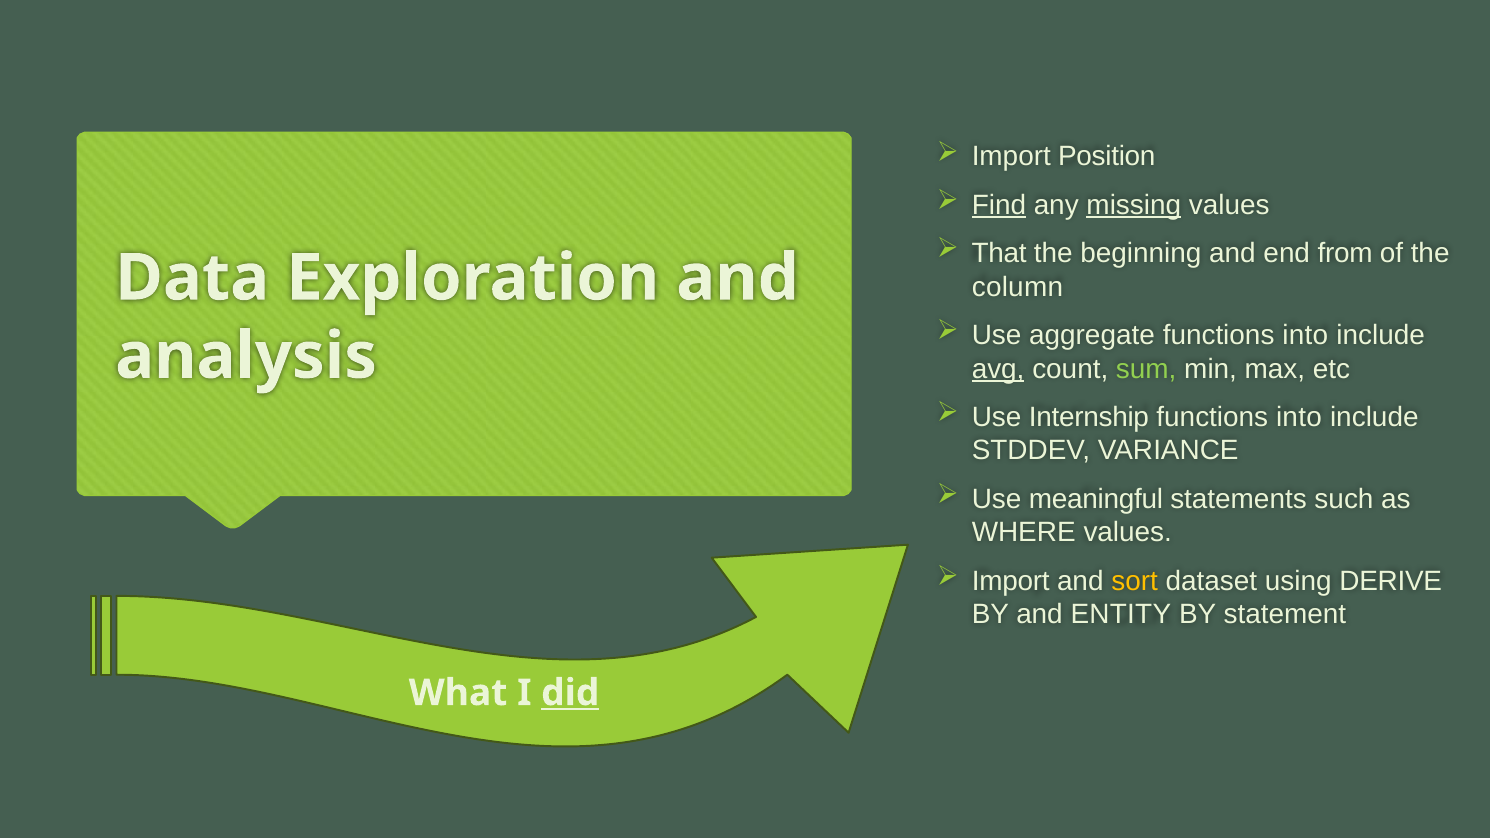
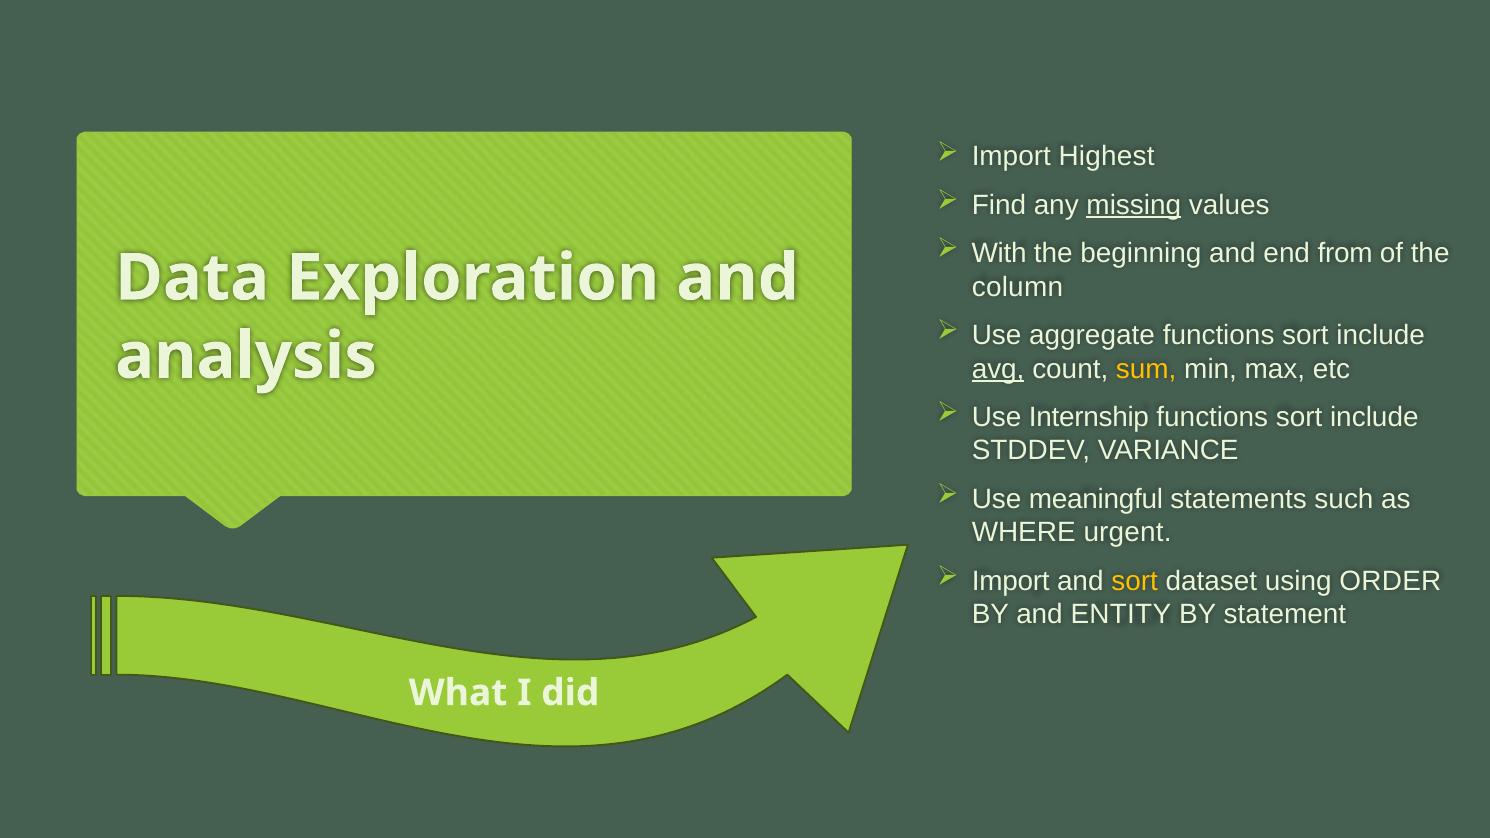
Position: Position -> Highest
Find underline: present -> none
That: That -> With
aggregate functions into: into -> sort
sum colour: light green -> yellow
into at (1299, 417): into -> sort
WHERE values: values -> urgent
DERIVE: DERIVE -> ORDER
did underline: present -> none
